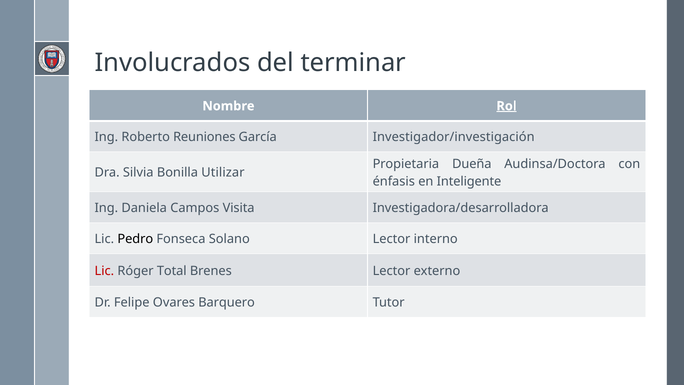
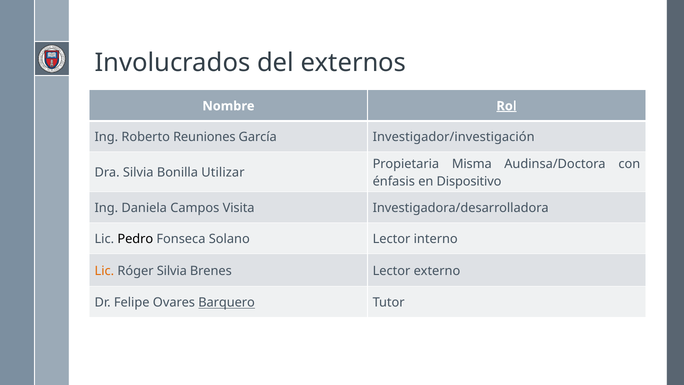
terminar: terminar -> externos
Dueña: Dueña -> Misma
Inteligente: Inteligente -> Dispositivo
Lic at (104, 271) colour: red -> orange
Róger Total: Total -> Silvia
Barquero underline: none -> present
